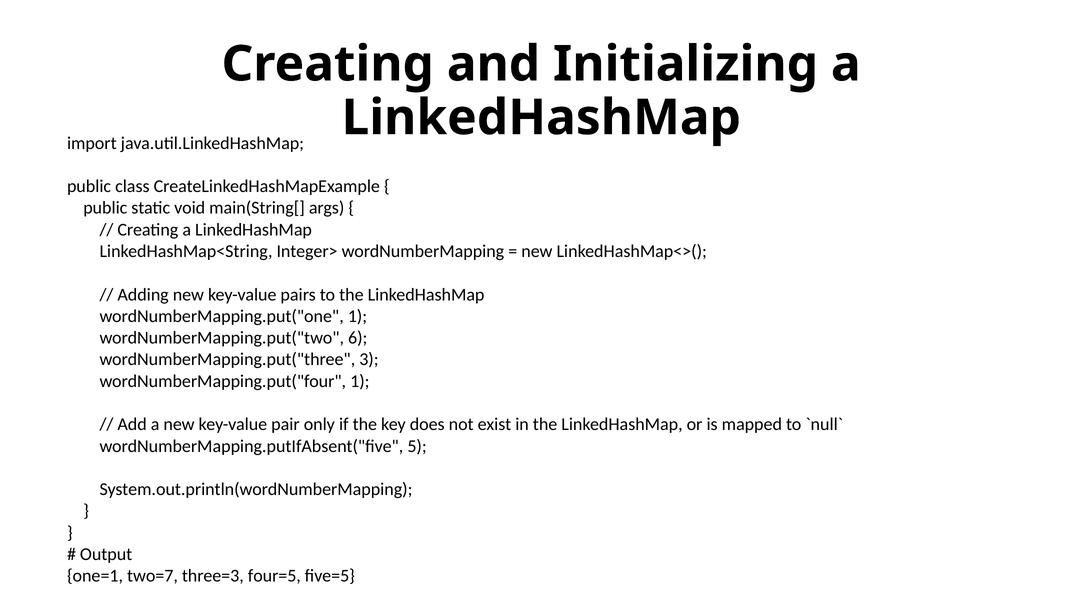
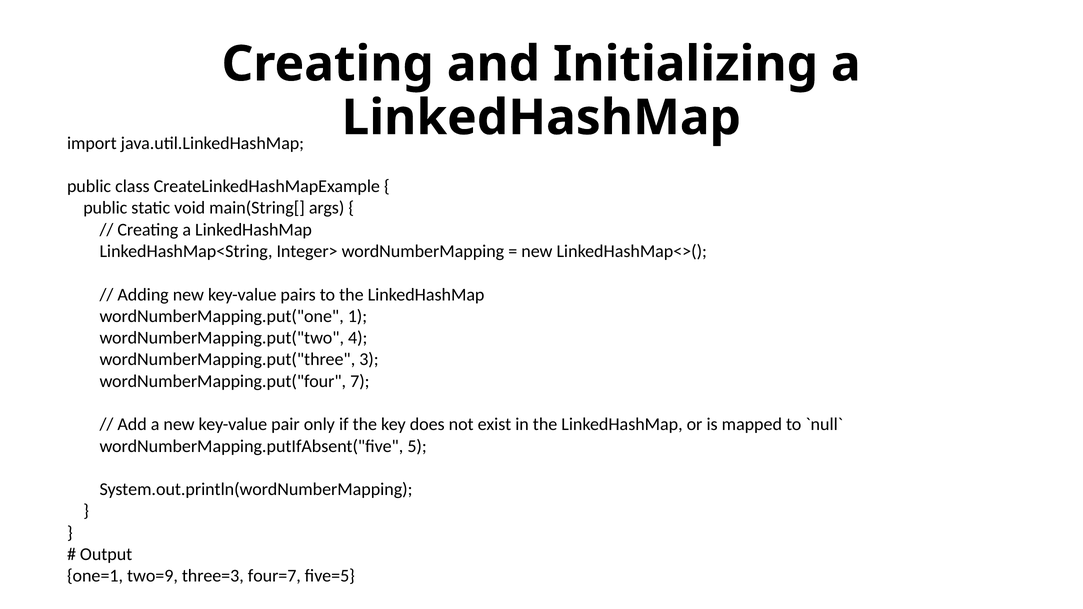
6: 6 -> 4
wordNumberMapping.put("four 1: 1 -> 7
two=7: two=7 -> two=9
four=5: four=5 -> four=7
